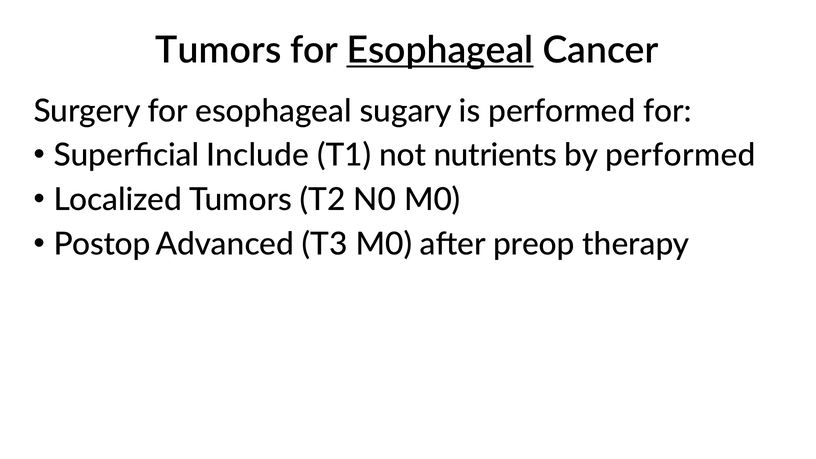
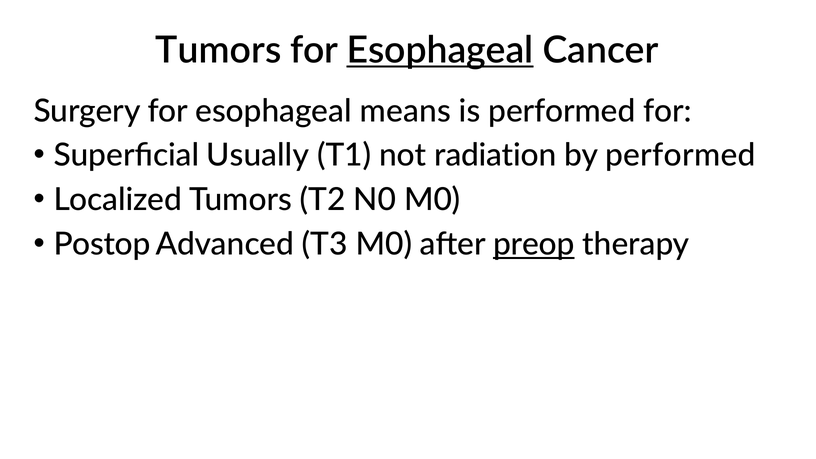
sugary: sugary -> means
Include: Include -> Usually
nutrients: nutrients -> radiation
preop underline: none -> present
